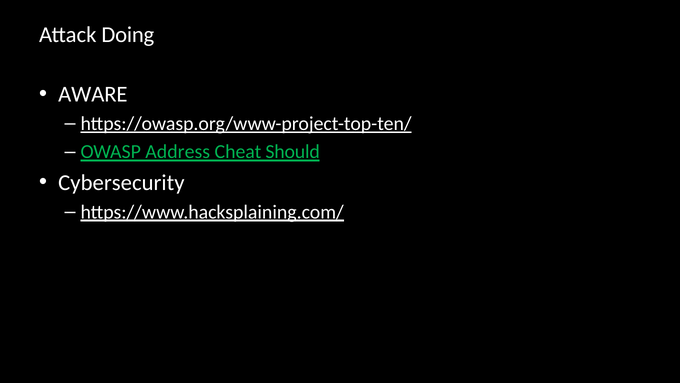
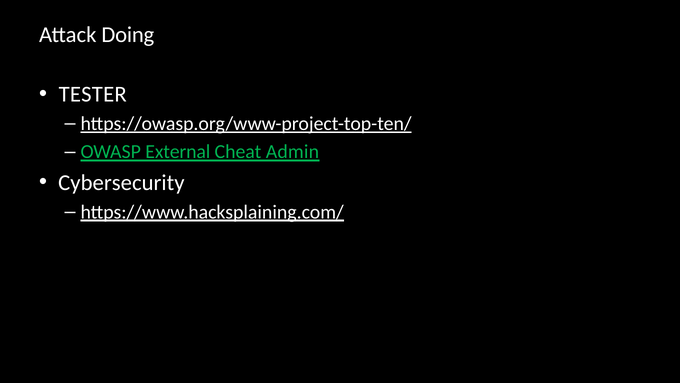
AWARE: AWARE -> TESTER
Address: Address -> External
Should: Should -> Admin
